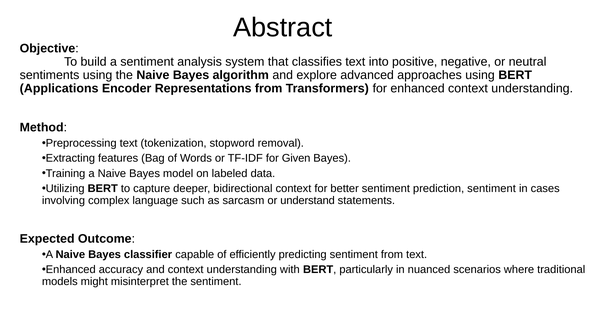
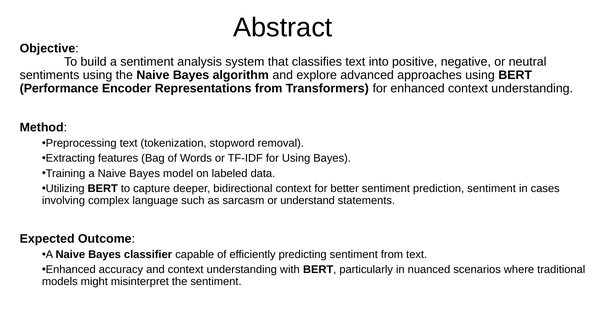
Applications: Applications -> Performance
for Given: Given -> Using
